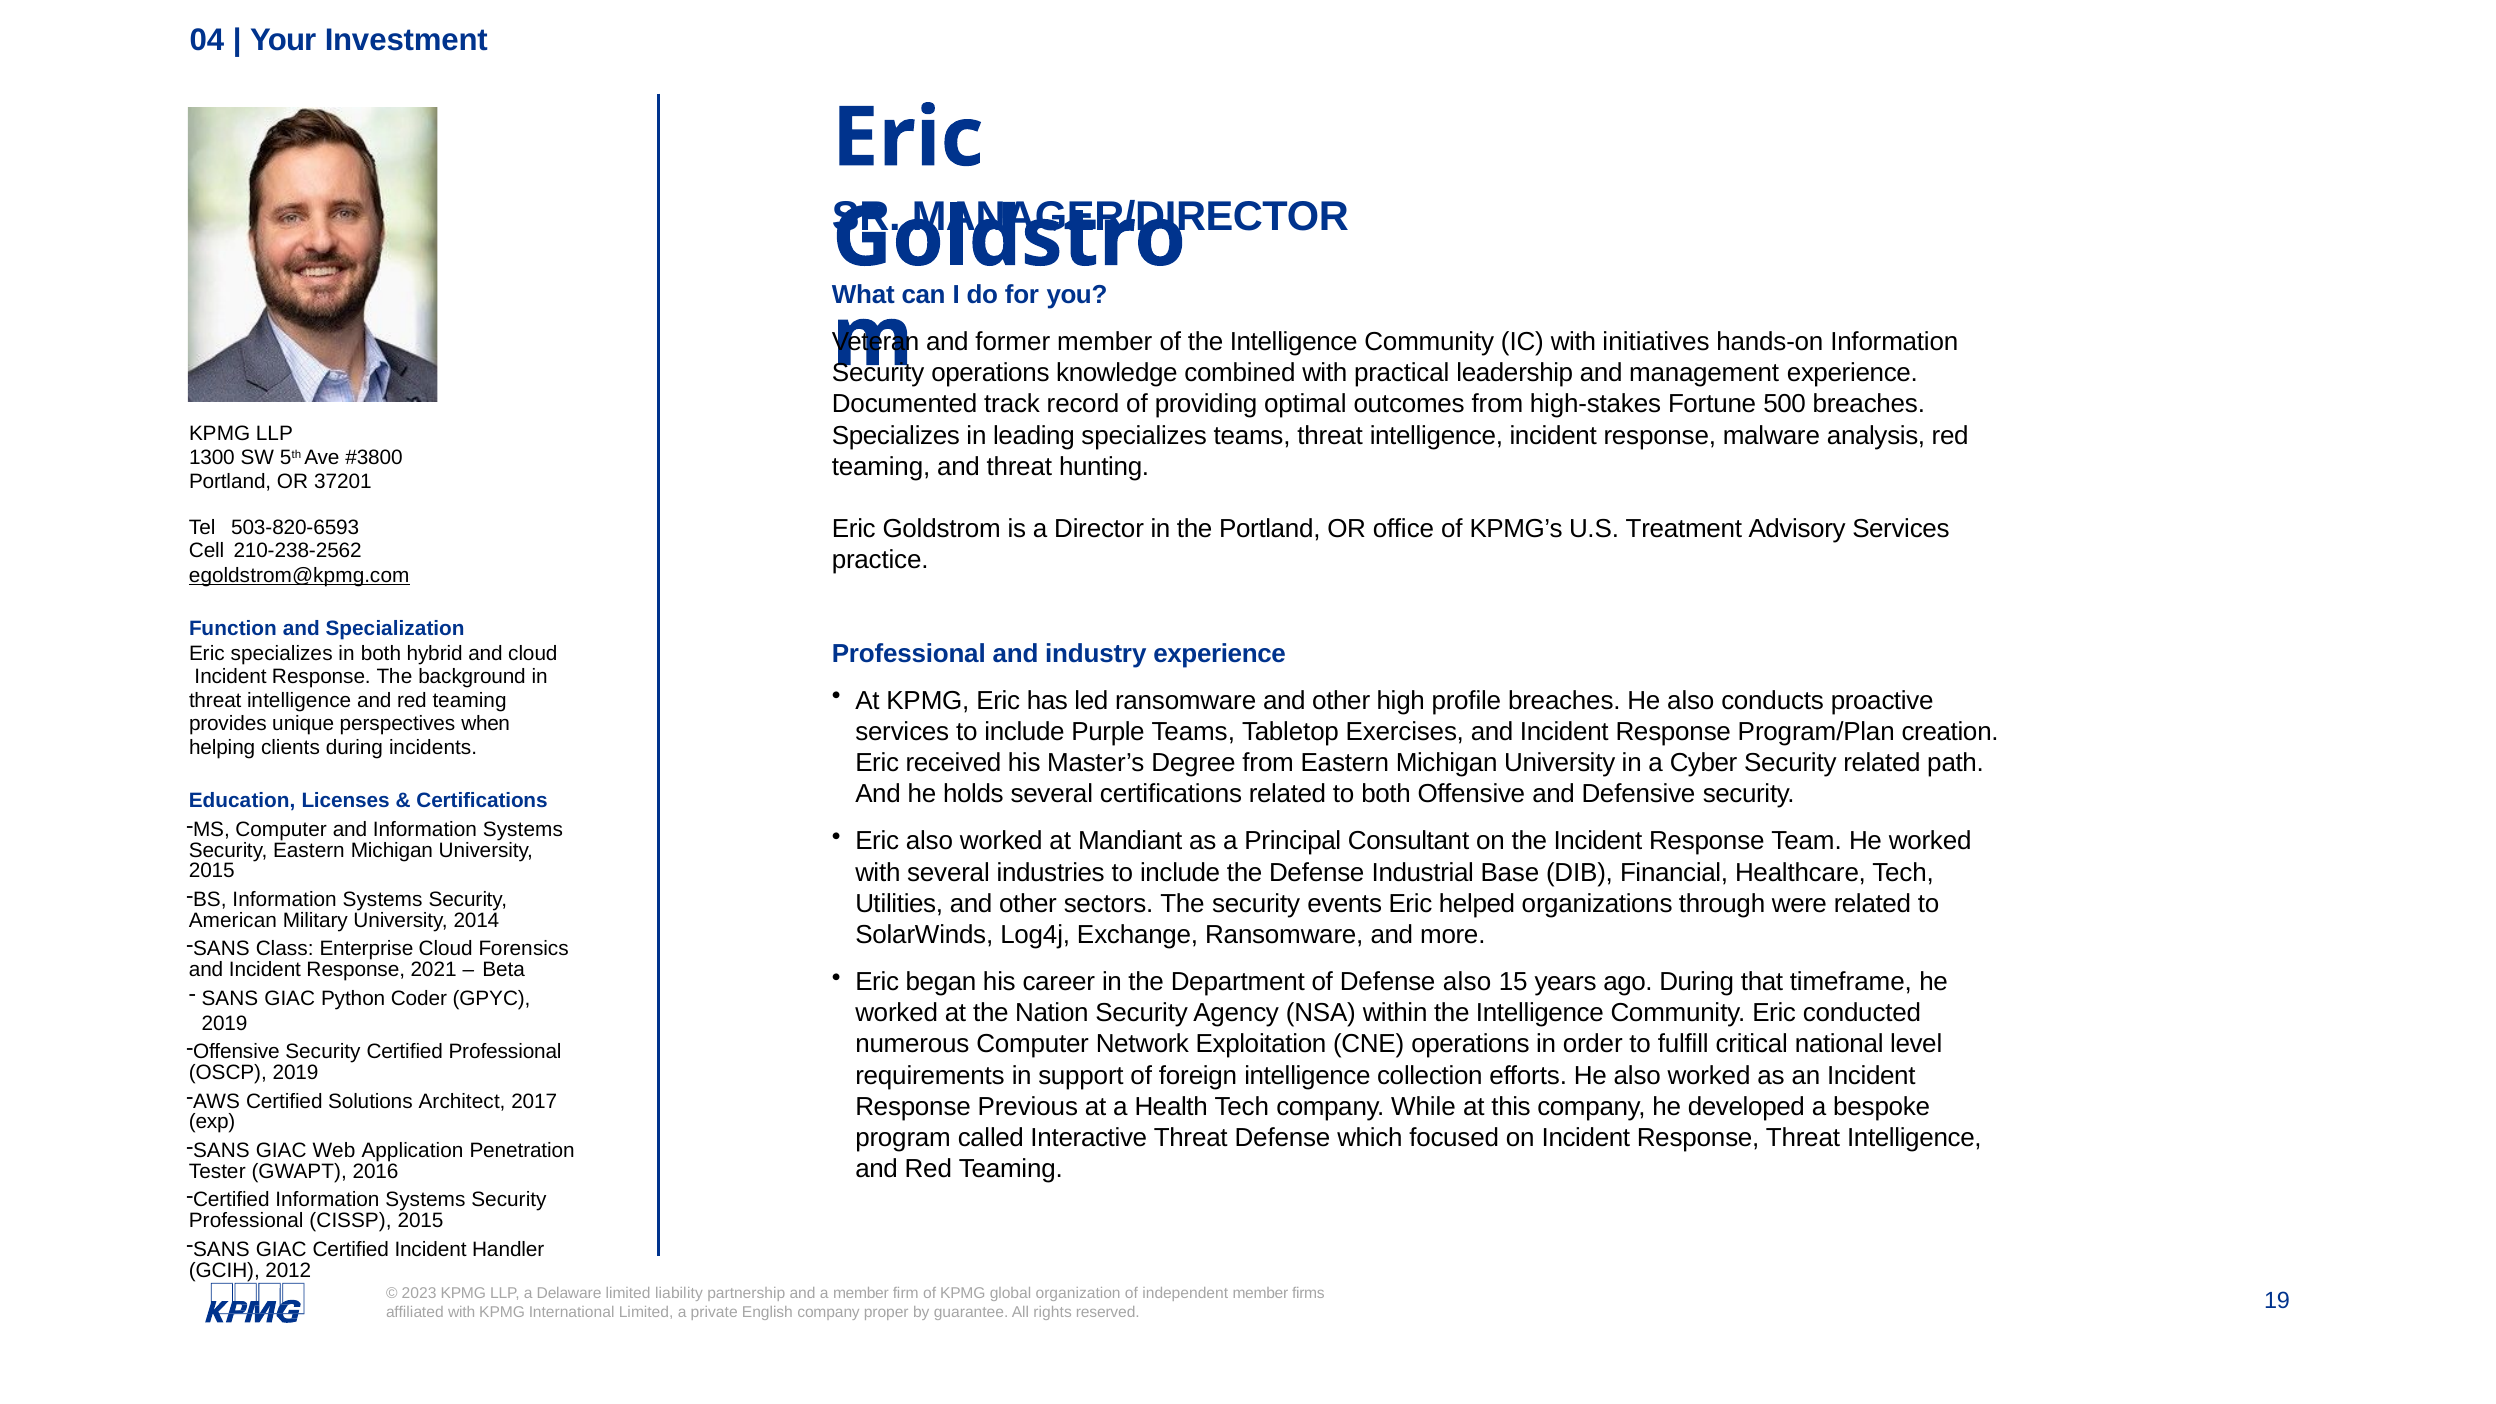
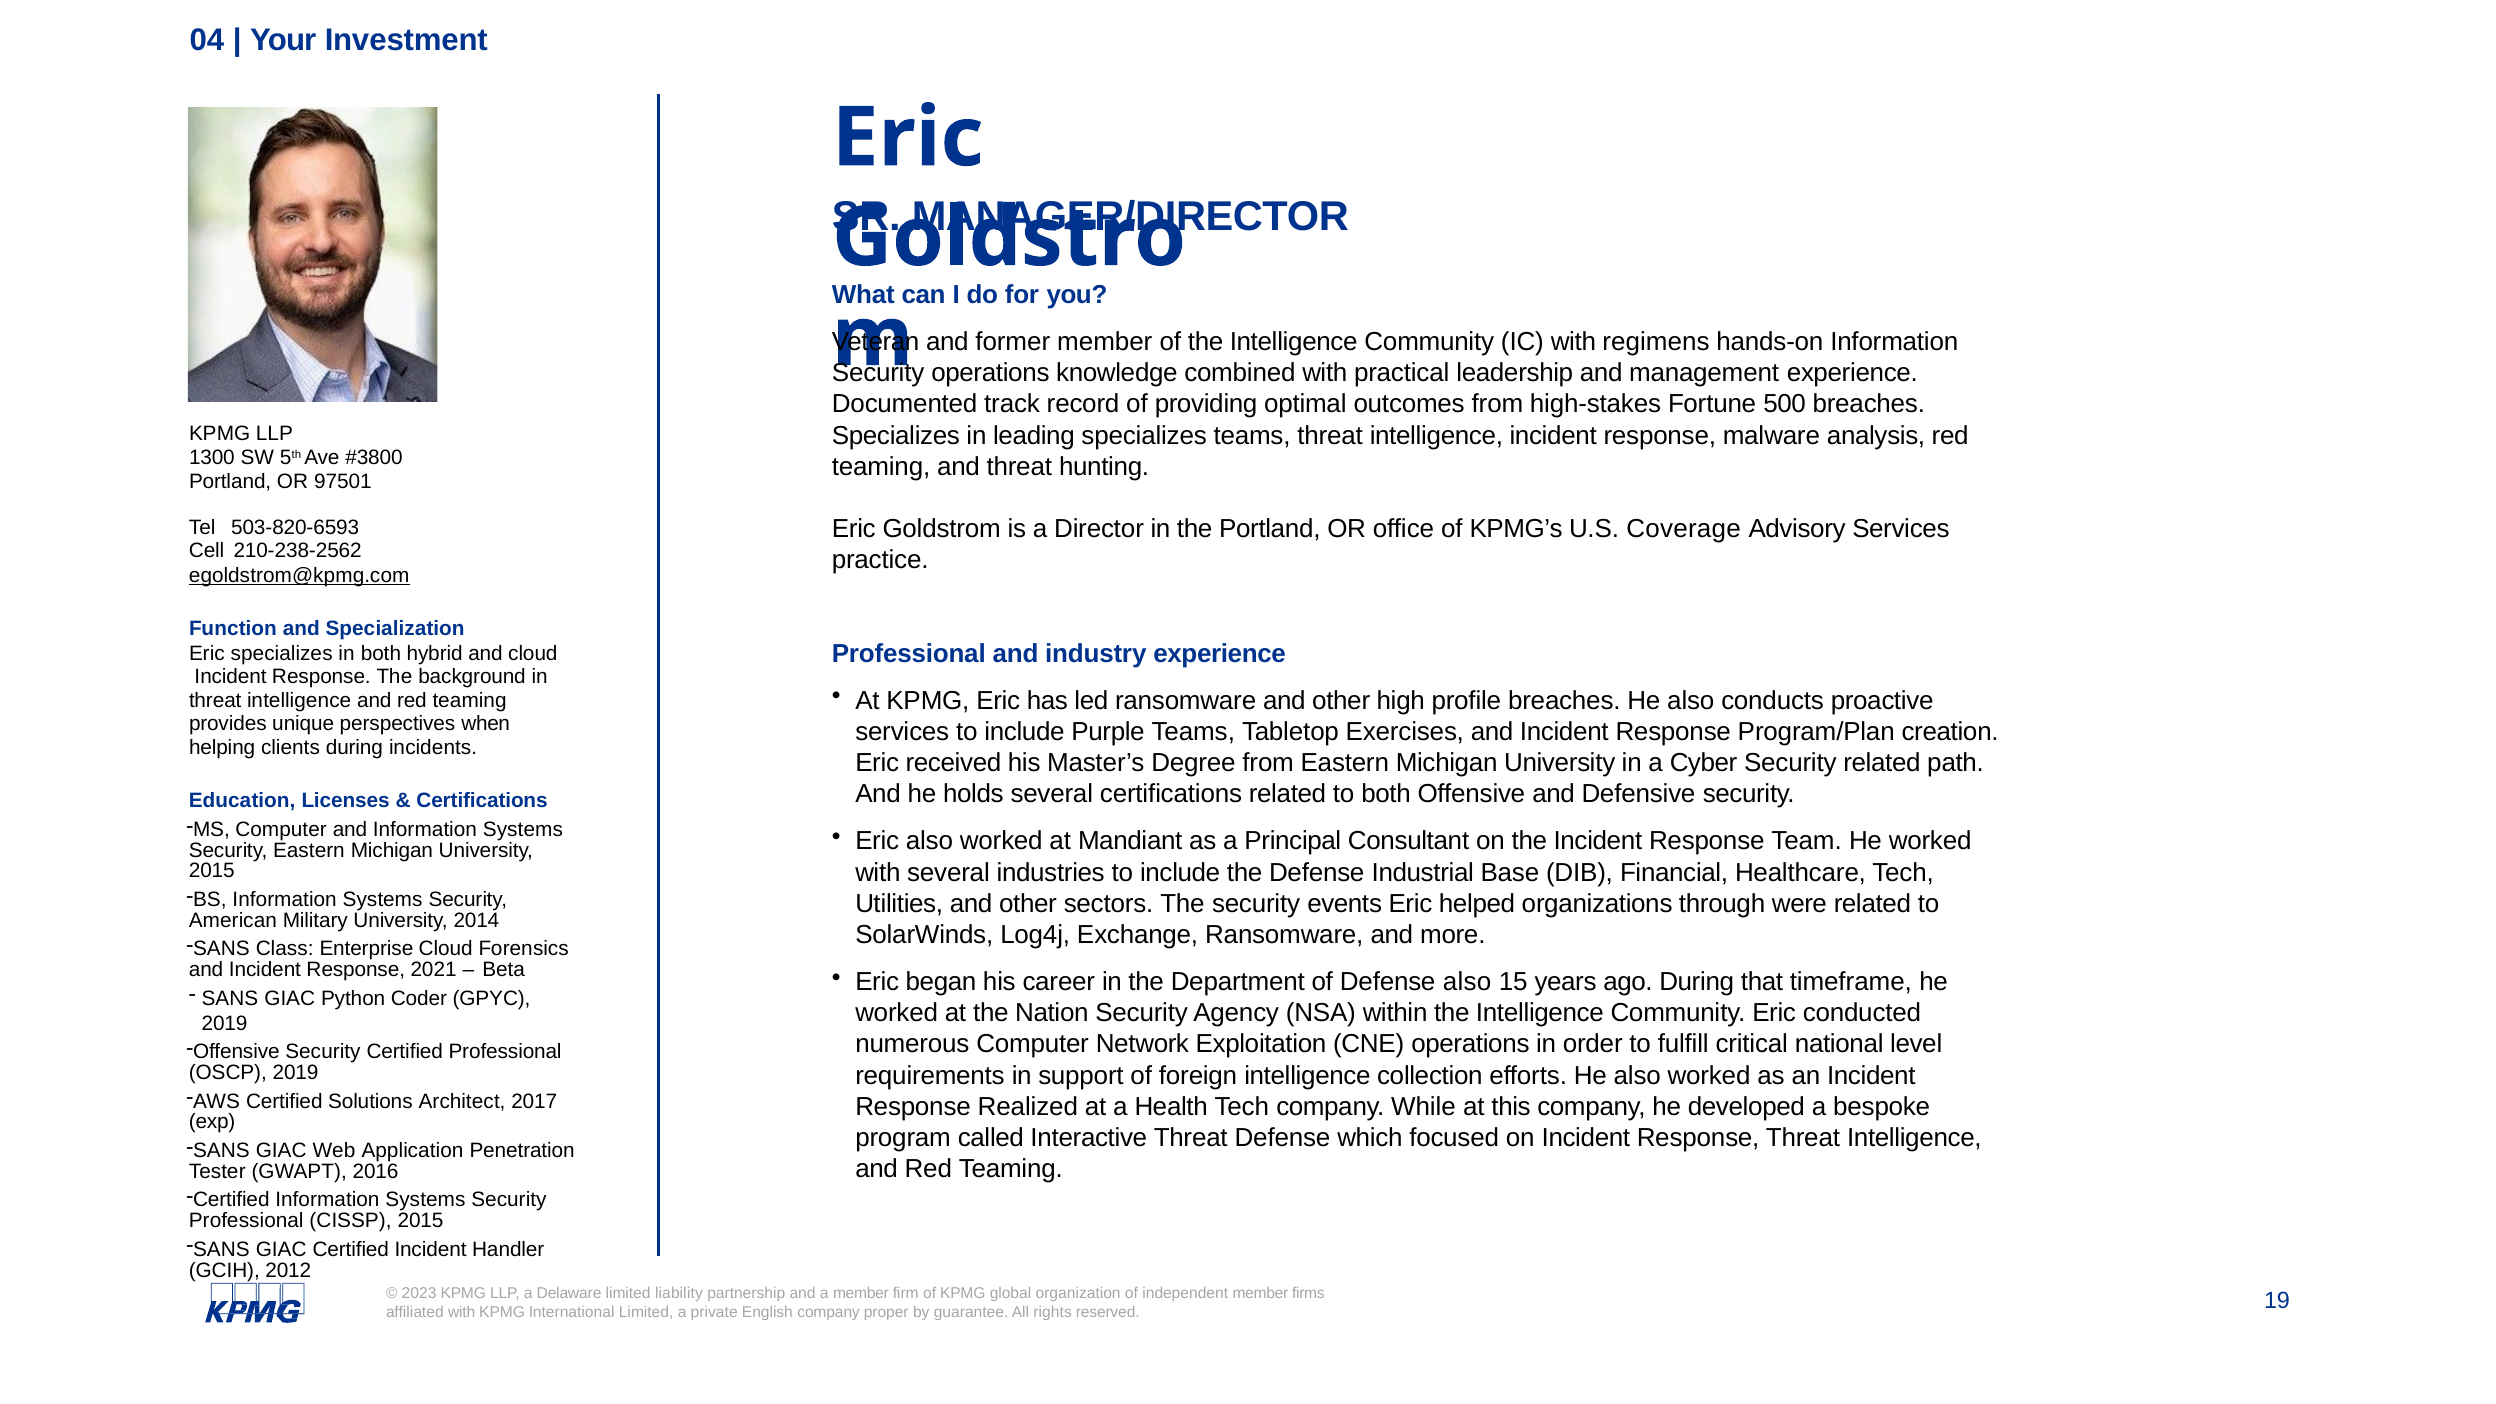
initiatives: initiatives -> regimens
37201: 37201 -> 97501
Treatment: Treatment -> Coverage
Previous: Previous -> Realized
